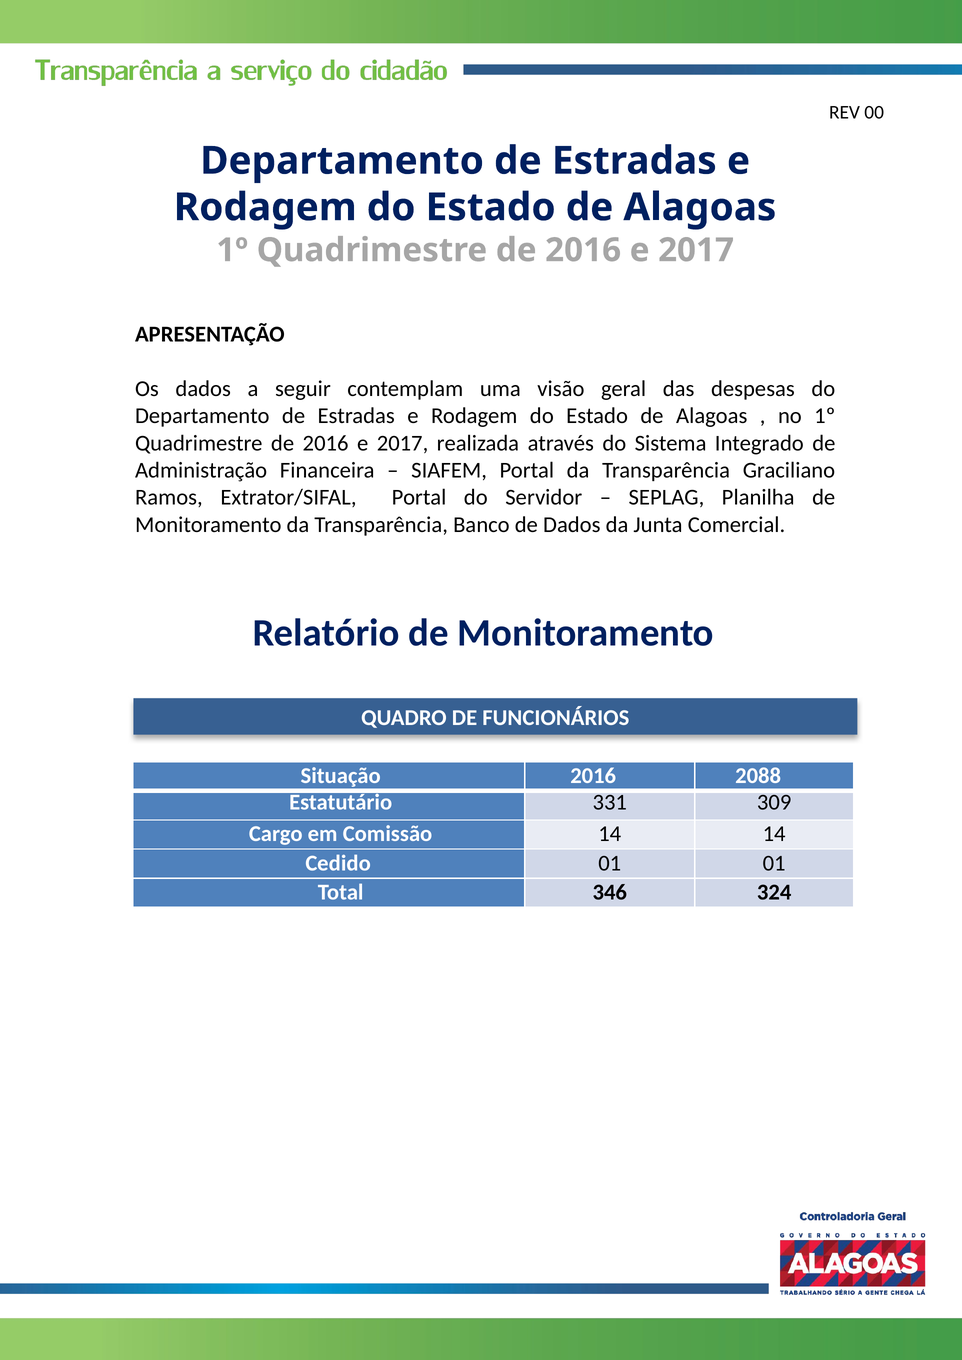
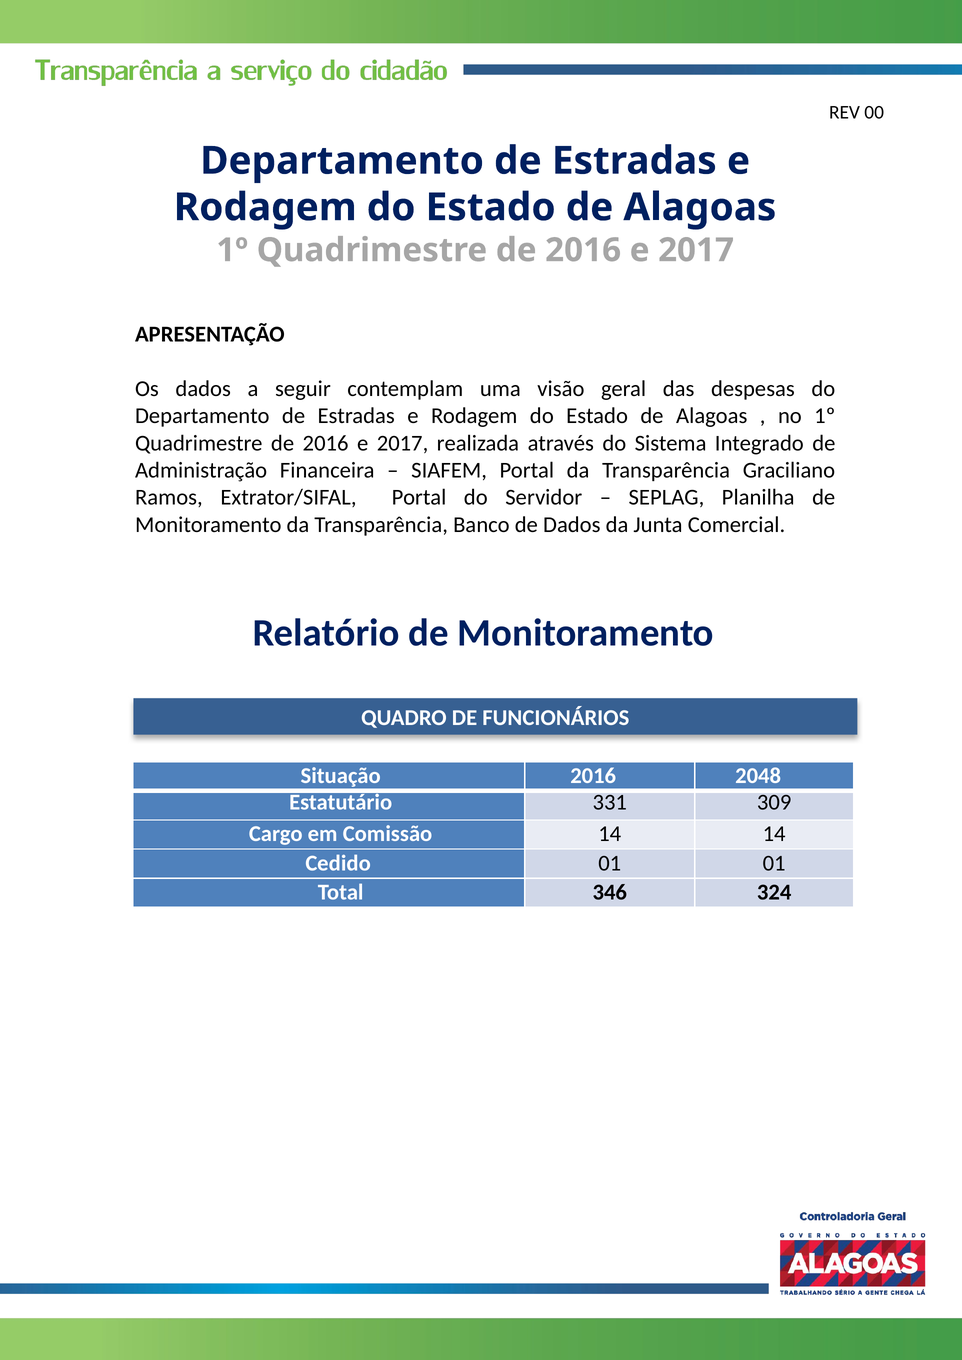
2088: 2088 -> 2048
